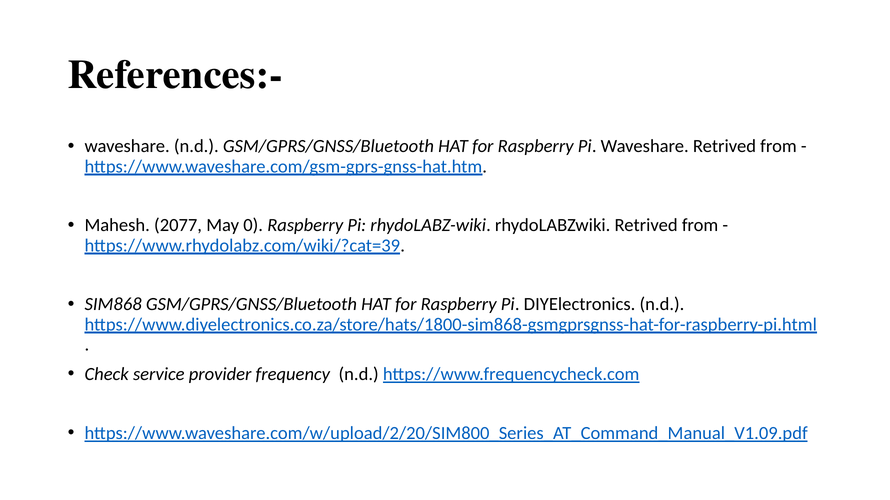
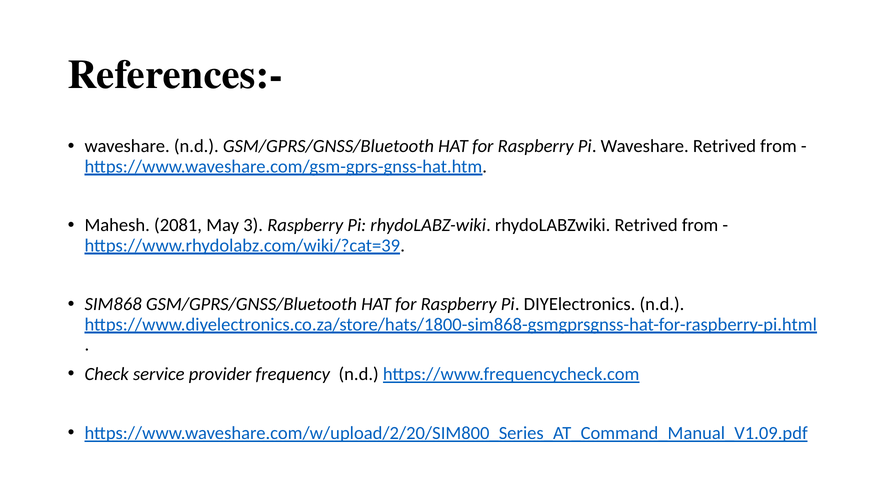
2077: 2077 -> 2081
0: 0 -> 3
